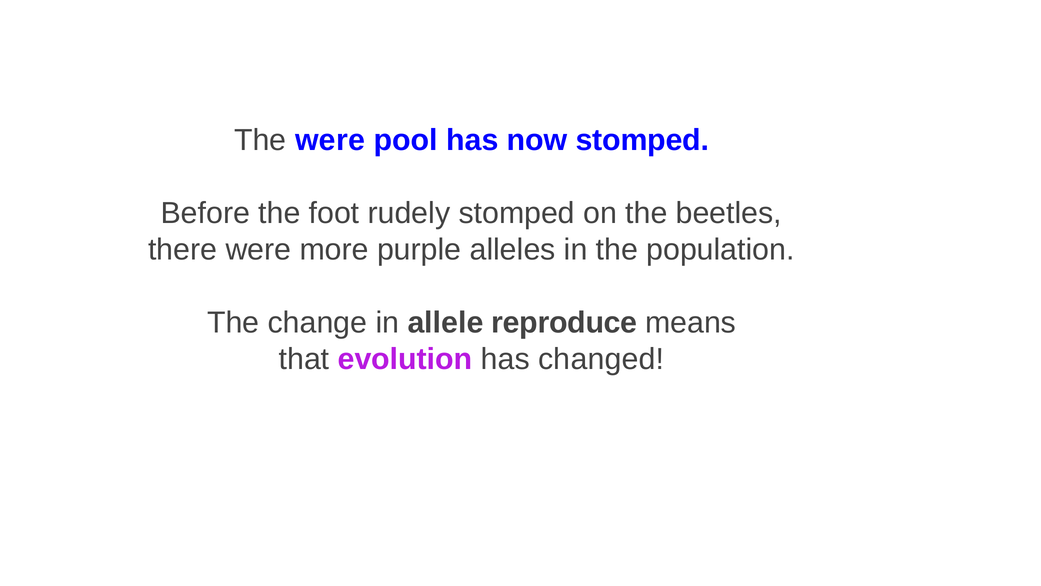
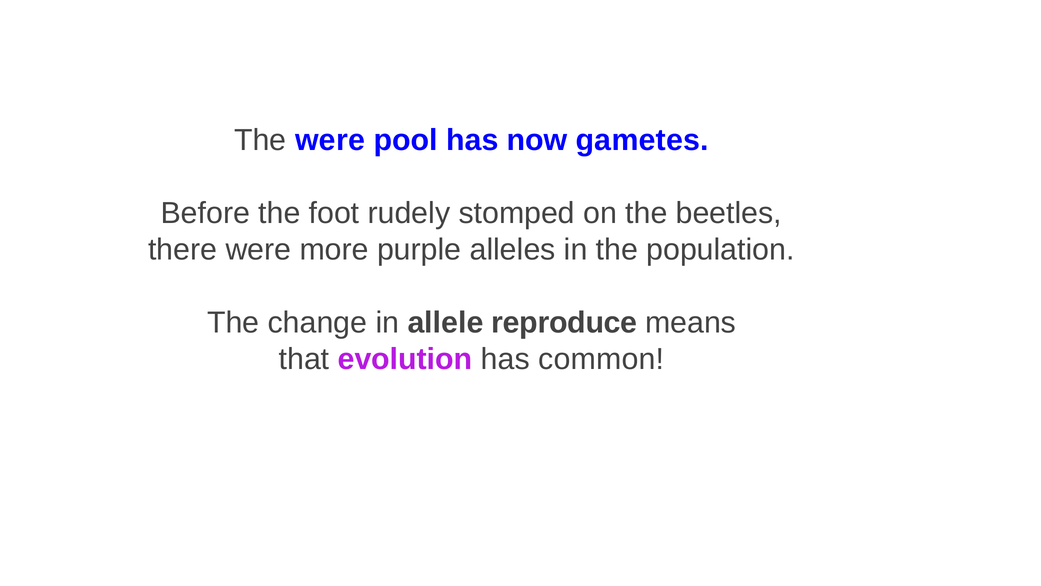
now stomped: stomped -> gametes
changed: changed -> common
